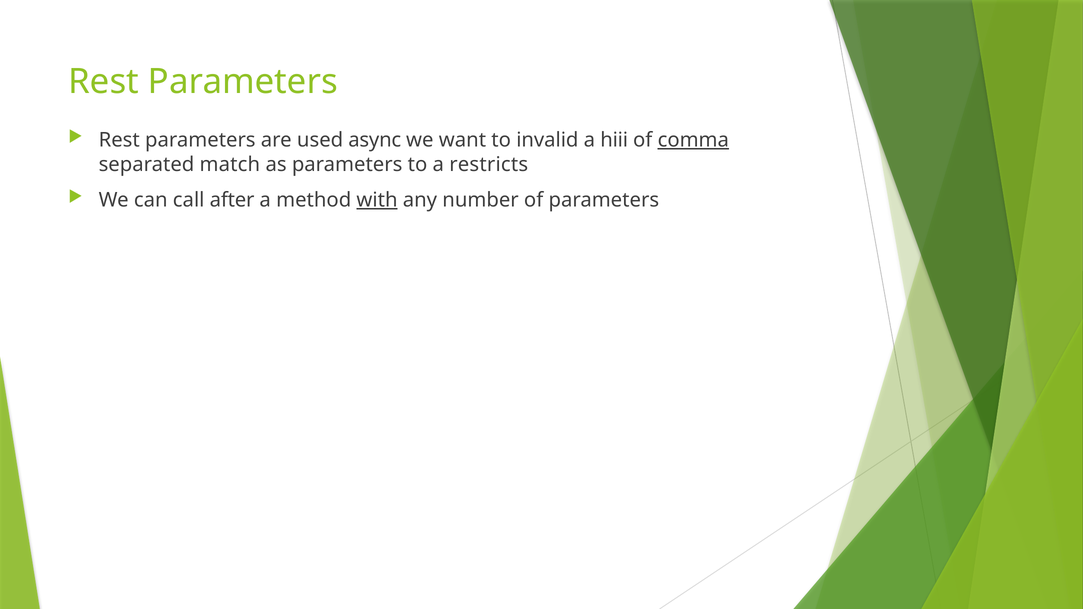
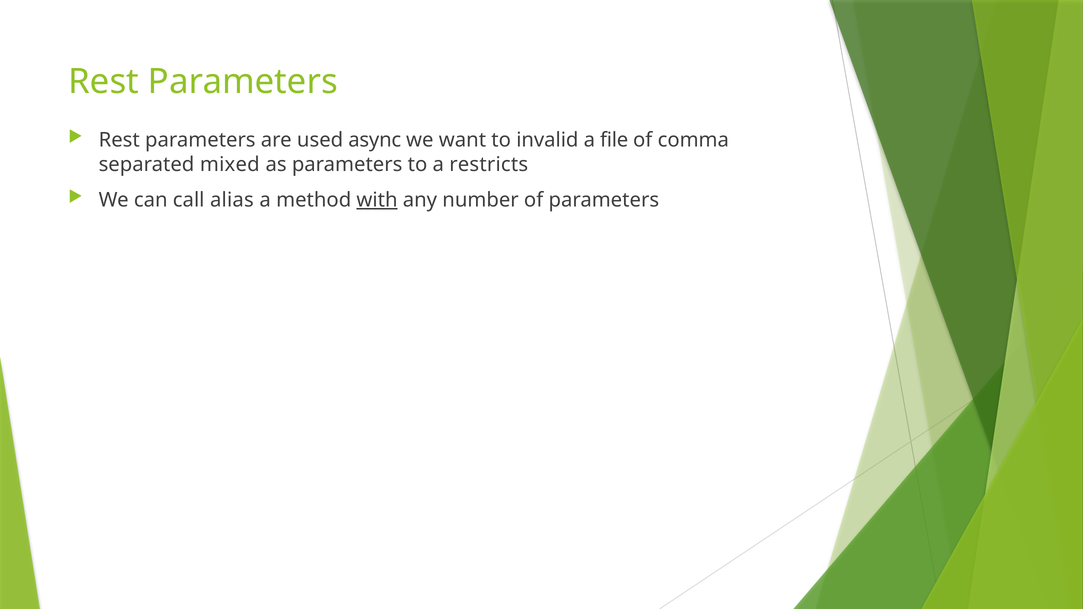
hiii: hiii -> file
comma underline: present -> none
match: match -> mixed
after: after -> alias
